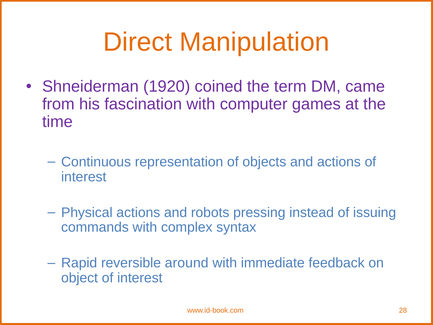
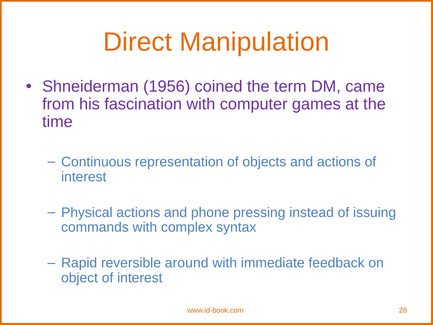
1920: 1920 -> 1956
robots: robots -> phone
